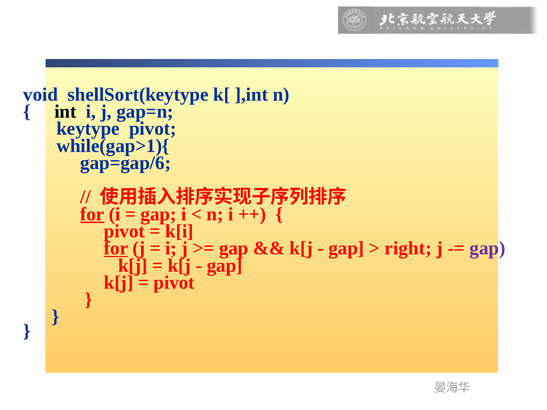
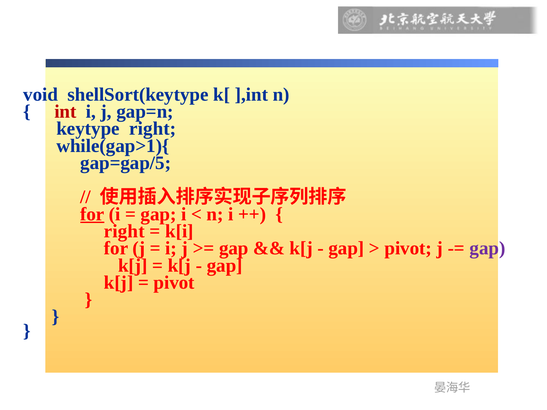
int colour: black -> red
keytype pivot: pivot -> right
gap=gap/6: gap=gap/6 -> gap=gap/5
pivot at (124, 231): pivot -> right
for at (116, 248) underline: present -> none
right at (408, 248): right -> pivot
